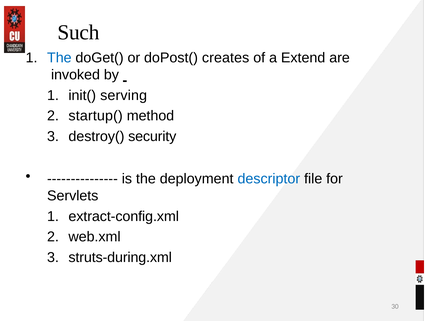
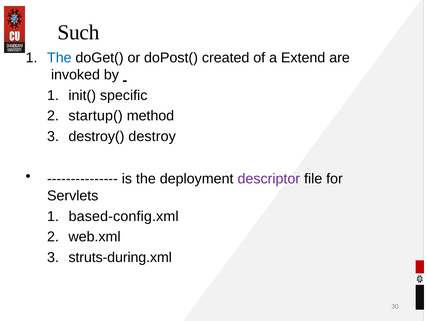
creates: creates -> created
serving: serving -> specific
security: security -> destroy
descriptor colour: blue -> purple
extract-config.xml: extract-config.xml -> based-config.xml
